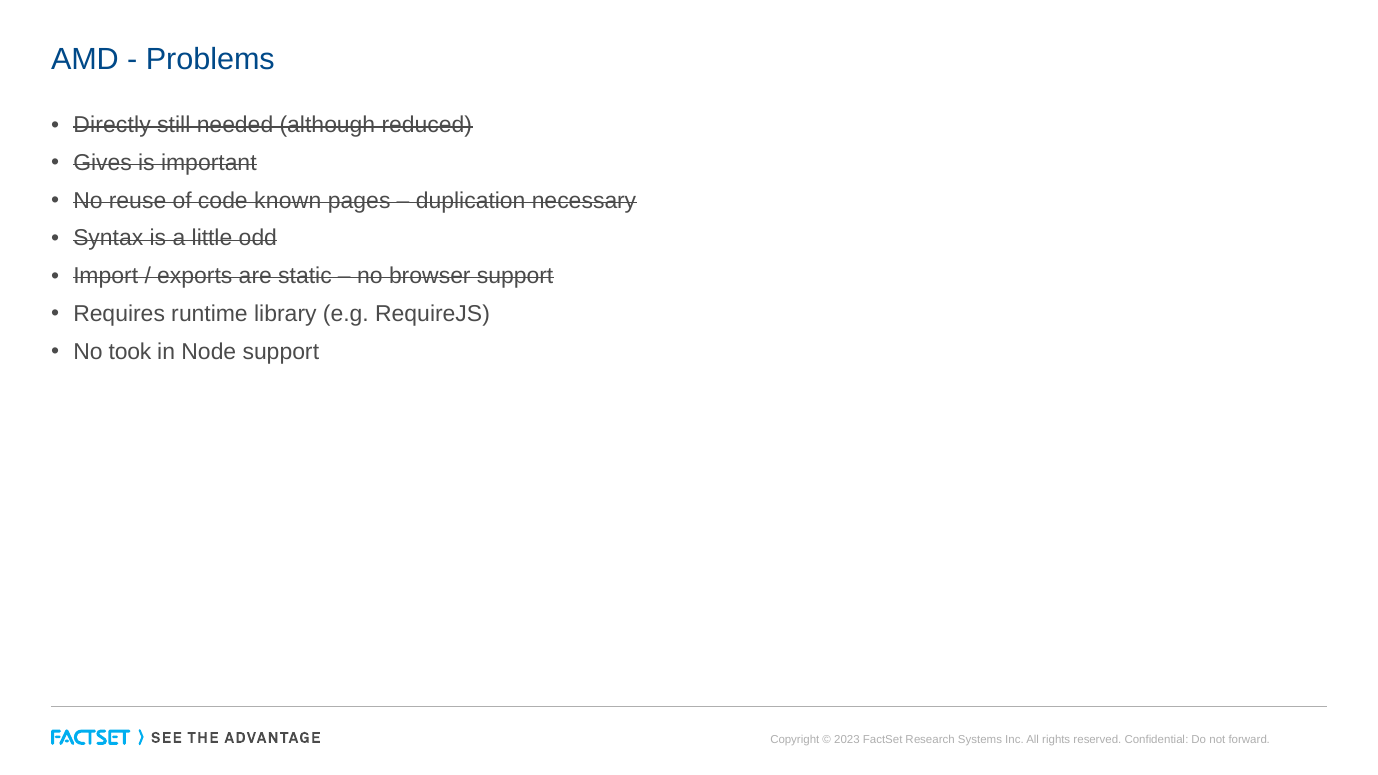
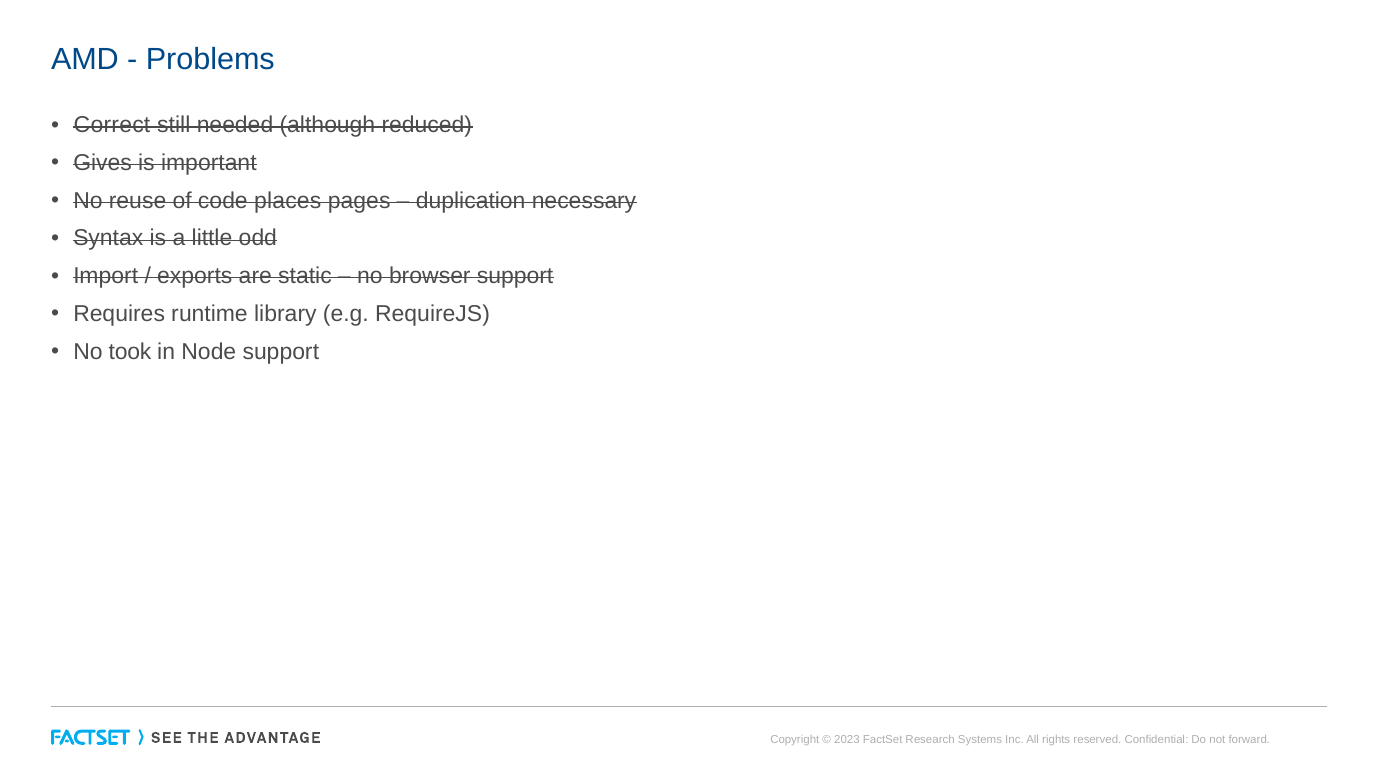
Directly: Directly -> Correct
known: known -> places
